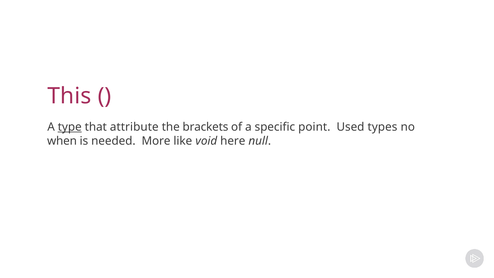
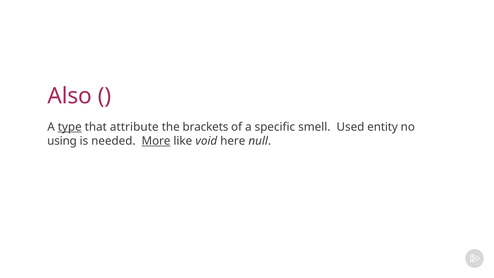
This: This -> Also
point: point -> smell
types: types -> entity
when: when -> using
More underline: none -> present
